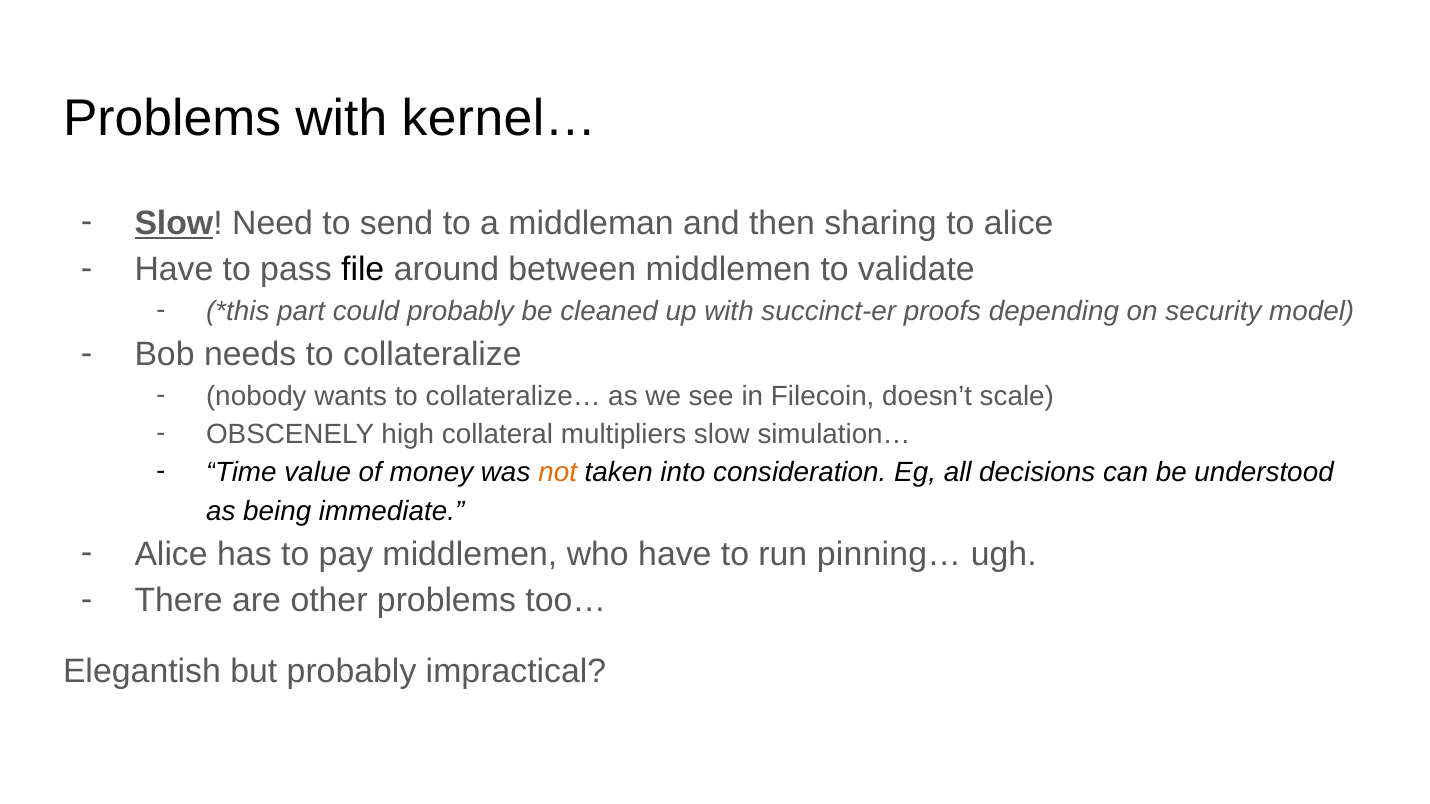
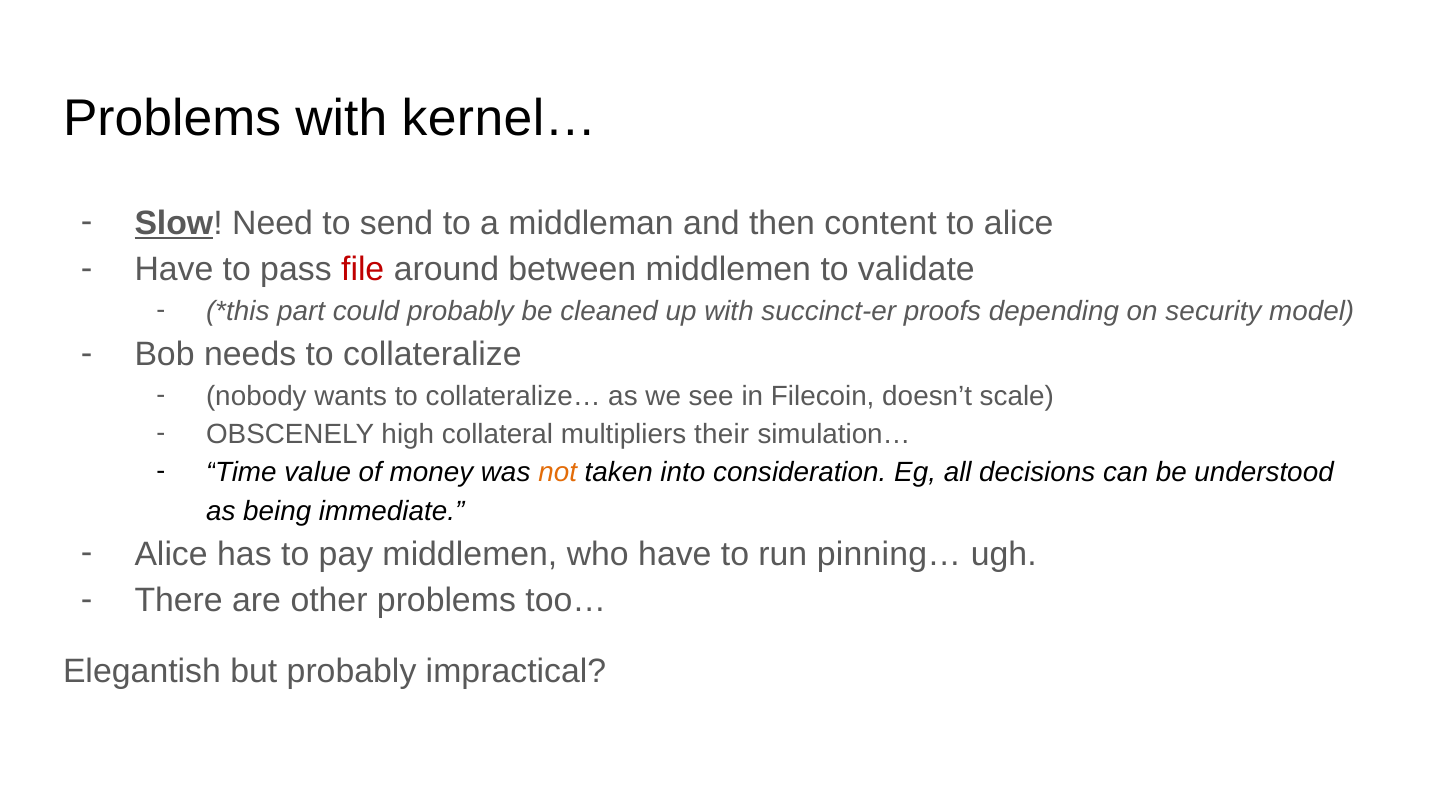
sharing: sharing -> content
file colour: black -> red
multipliers slow: slow -> their
